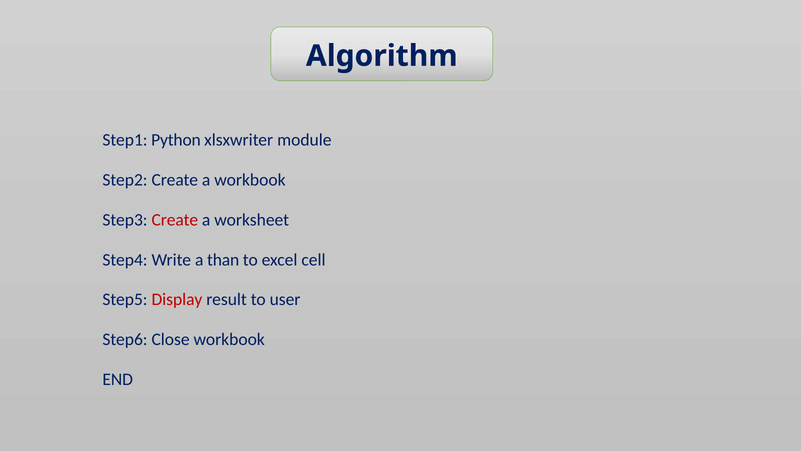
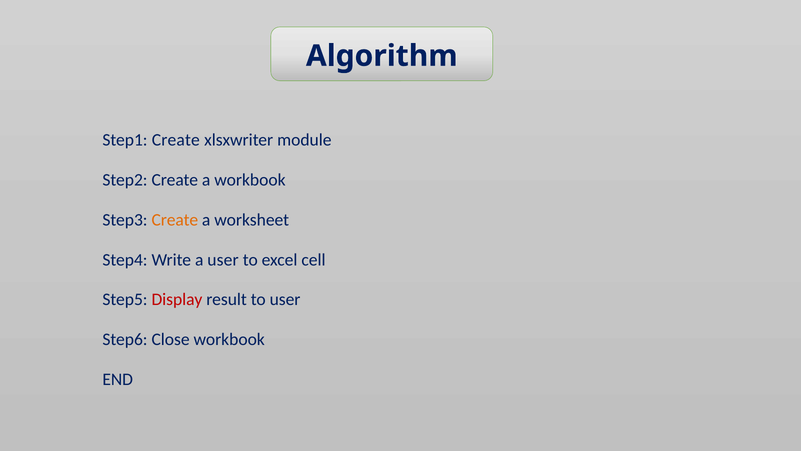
Step1 Python: Python -> Create
Create at (175, 220) colour: red -> orange
a than: than -> user
